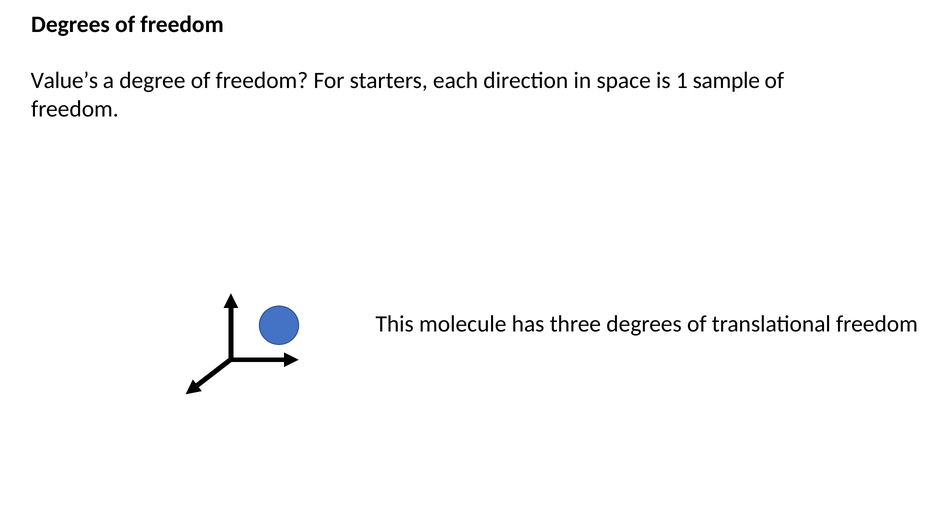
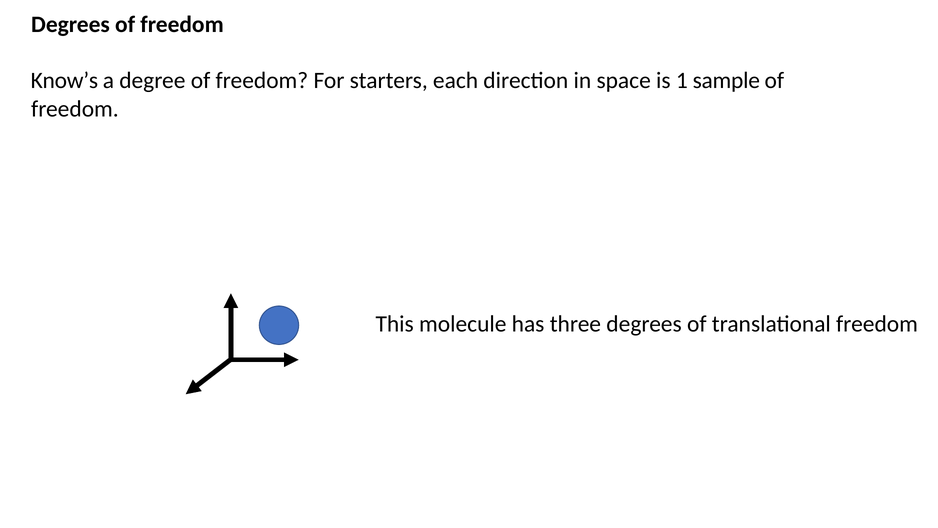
Value’s: Value’s -> Know’s
